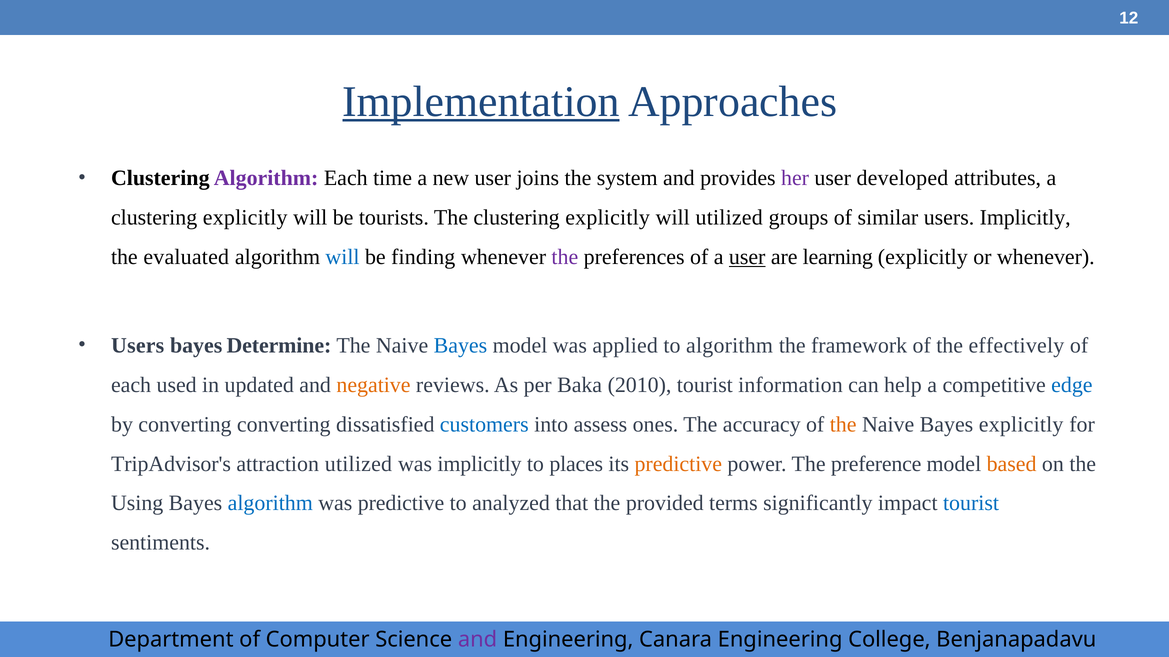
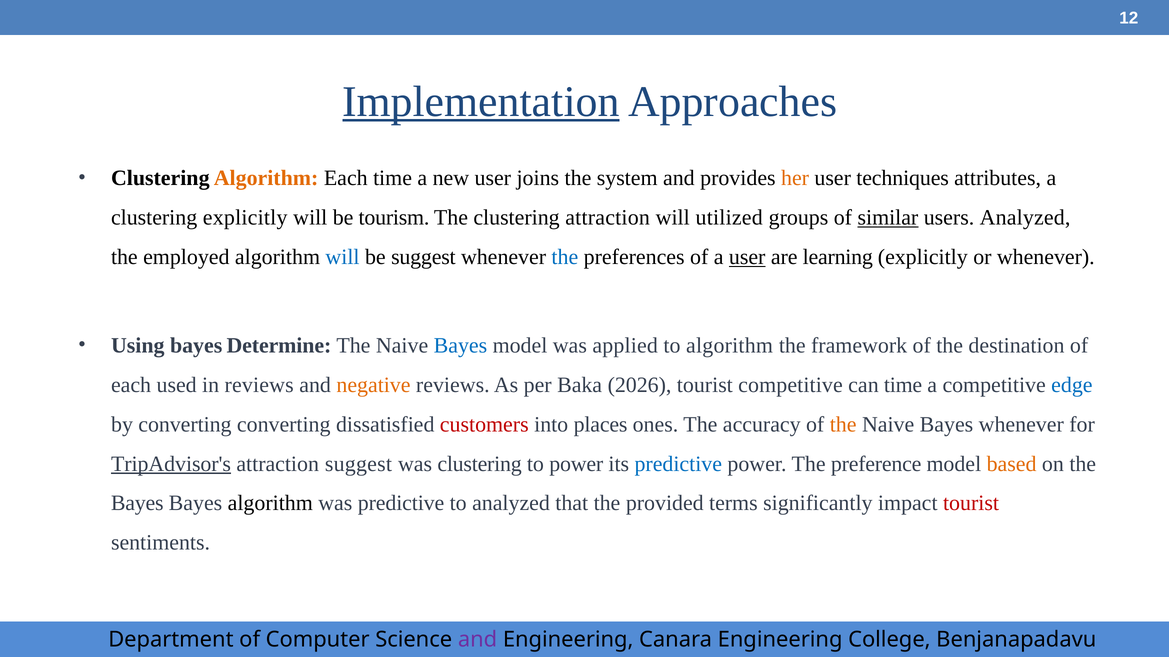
Algorithm at (266, 178) colour: purple -> orange
her colour: purple -> orange
developed: developed -> techniques
tourists: tourists -> tourism
The clustering explicitly: explicitly -> attraction
similar underline: none -> present
users Implicitly: Implicitly -> Analyzed
evaluated: evaluated -> employed
be finding: finding -> suggest
the at (565, 257) colour: purple -> blue
Users at (138, 346): Users -> Using
effectively: effectively -> destination
in updated: updated -> reviews
2010: 2010 -> 2026
tourist information: information -> competitive
can help: help -> time
customers colour: blue -> red
assess: assess -> places
Bayes explicitly: explicitly -> whenever
TripAdvisor's underline: none -> present
attraction utilized: utilized -> suggest
was implicitly: implicitly -> clustering
to places: places -> power
predictive at (678, 464) colour: orange -> blue
Using at (137, 504): Using -> Bayes
algorithm at (270, 504) colour: blue -> black
tourist at (971, 504) colour: blue -> red
